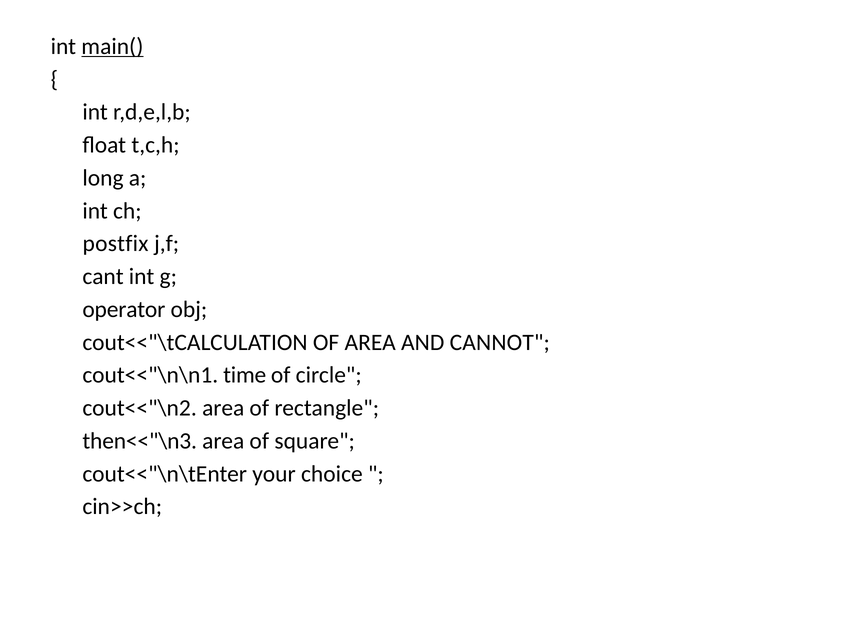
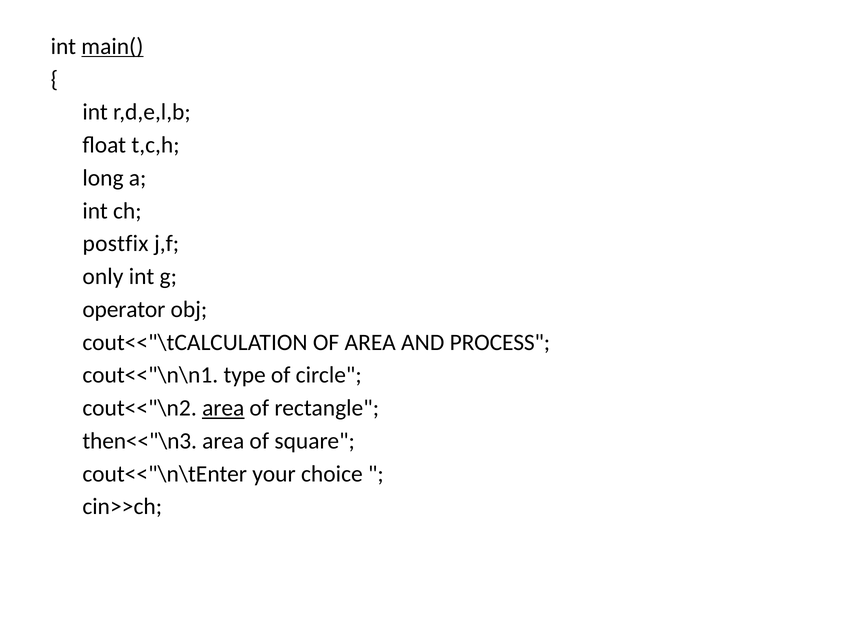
cant: cant -> only
CANNOT: CANNOT -> PROCESS
time: time -> type
area at (223, 408) underline: none -> present
